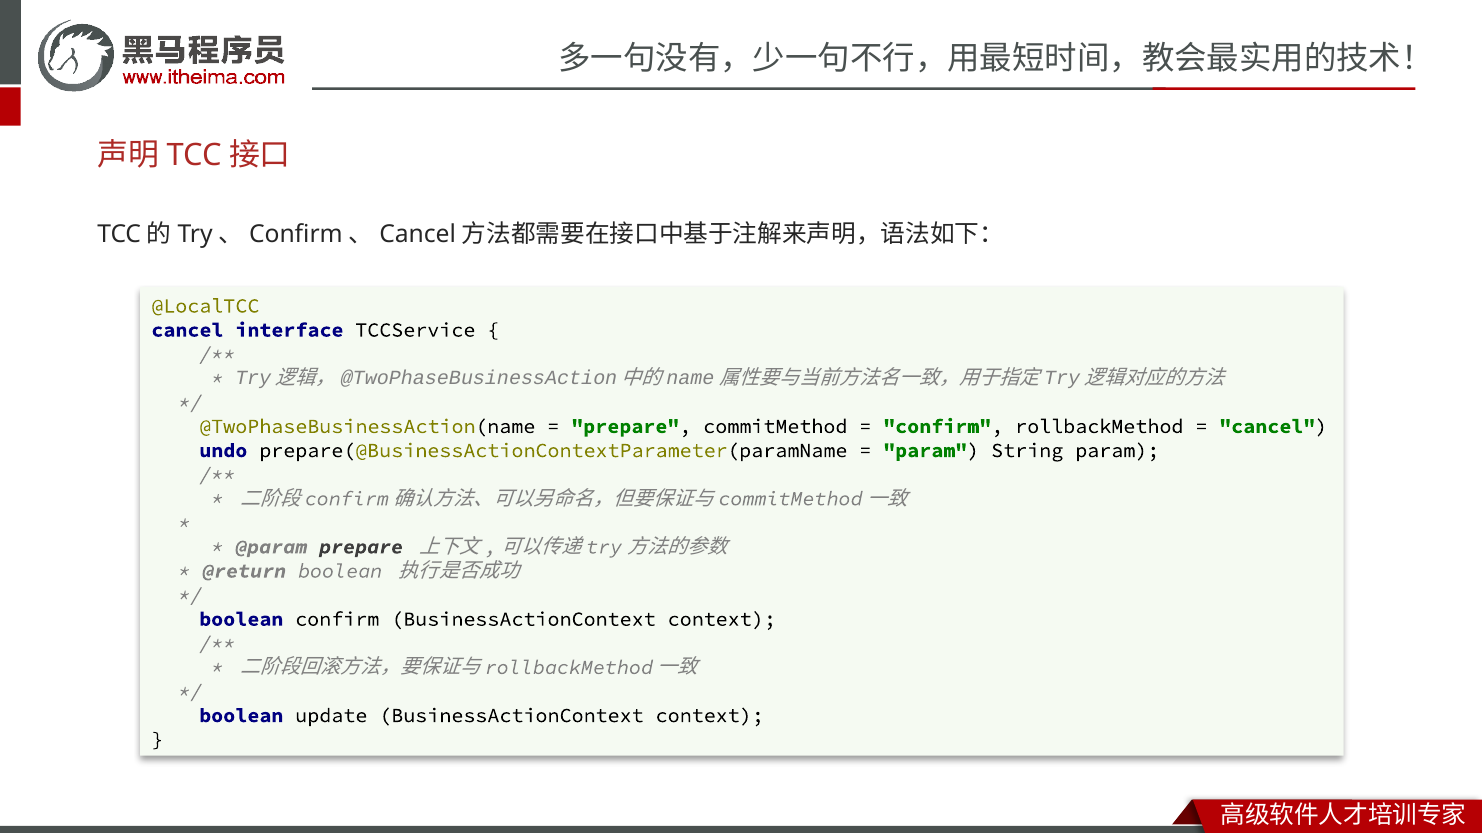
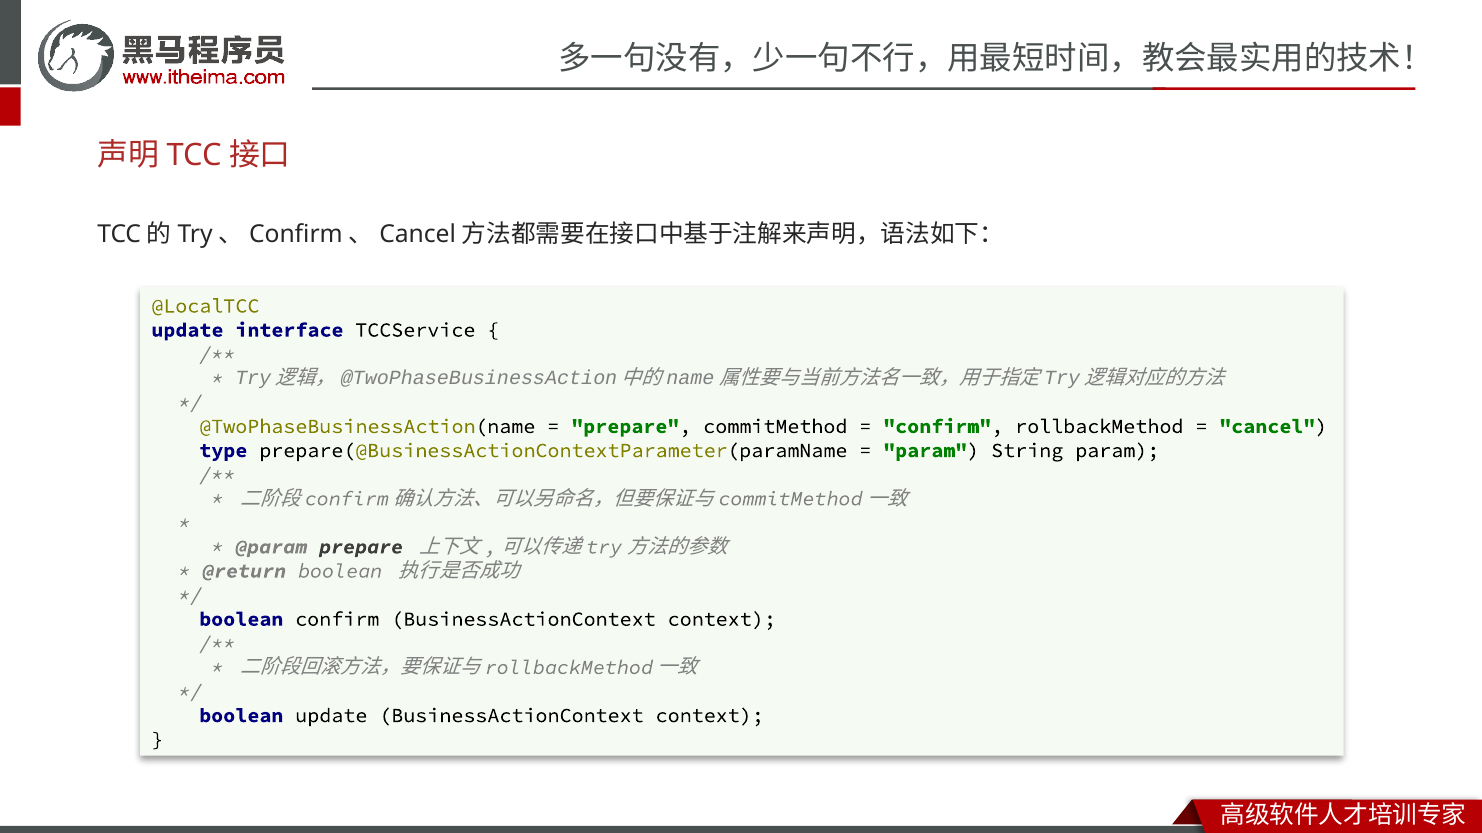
cancel at (187, 330): cancel -> update
undo: undo -> type
